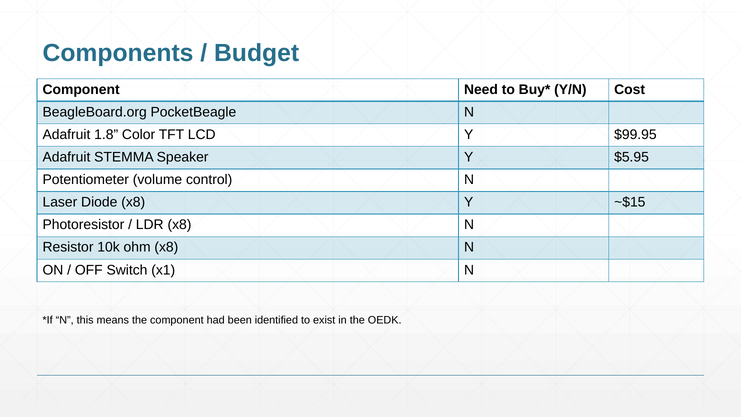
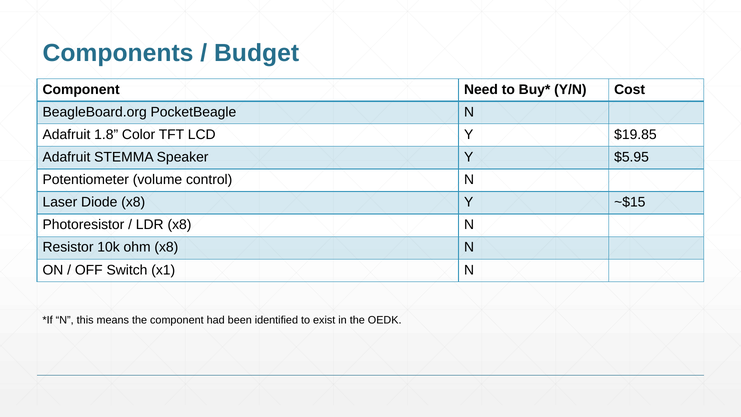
$99.95: $99.95 -> $19.85
